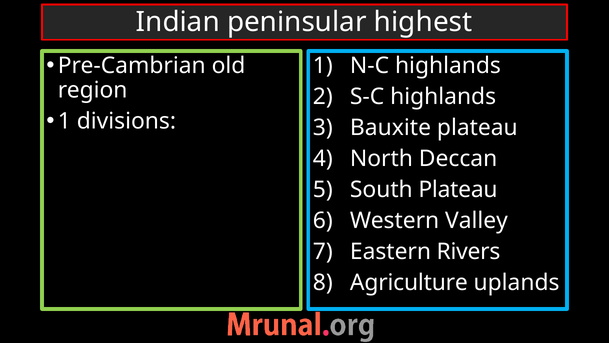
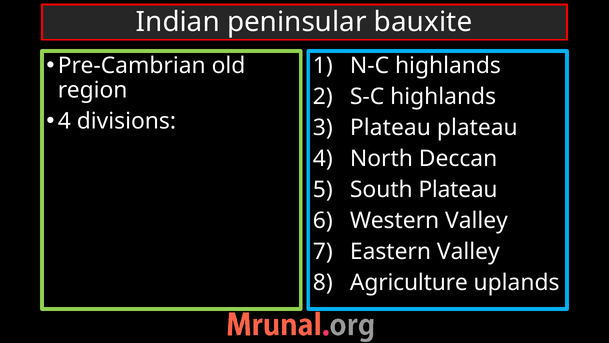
highest: highest -> bauxite
1 at (64, 121): 1 -> 4
Bauxite at (390, 127): Bauxite -> Plateau
Eastern Rivers: Rivers -> Valley
